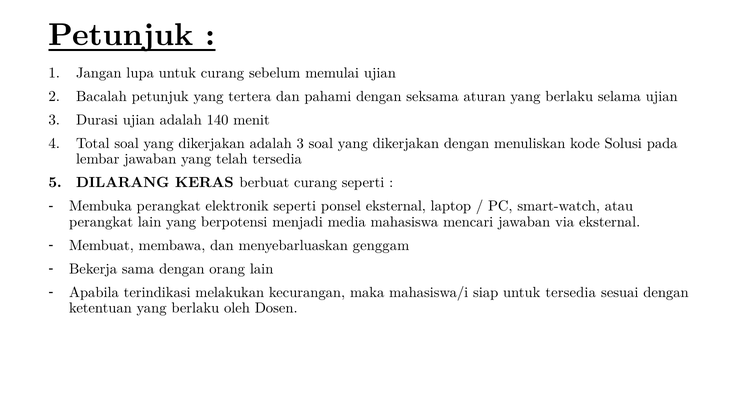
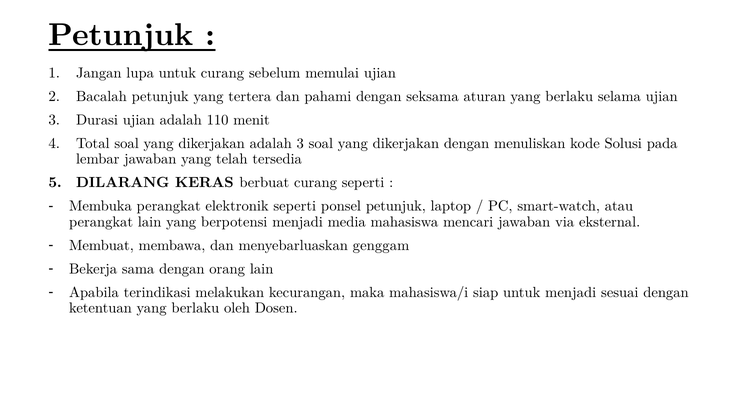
140: 140 -> 110
ponsel eksternal: eksternal -> petunjuk
untuk tersedia: tersedia -> menjadi
